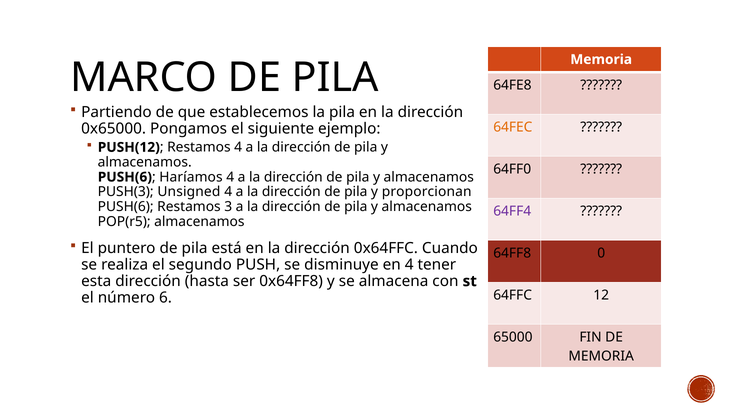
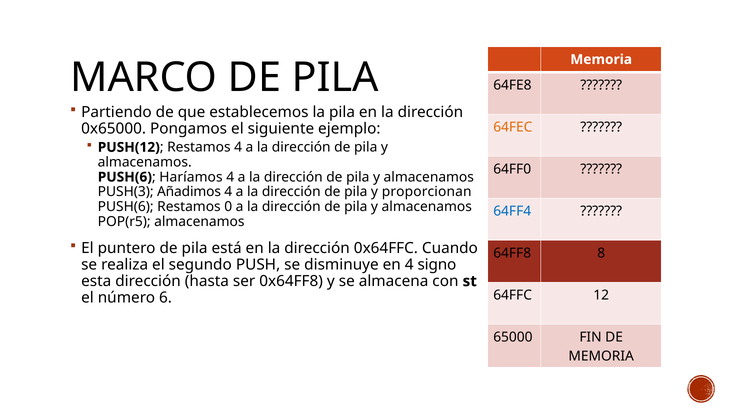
Unsigned: Unsigned -> Añadimos
3: 3 -> 0
64FF4 colour: purple -> blue
0: 0 -> 8
tener: tener -> signo
